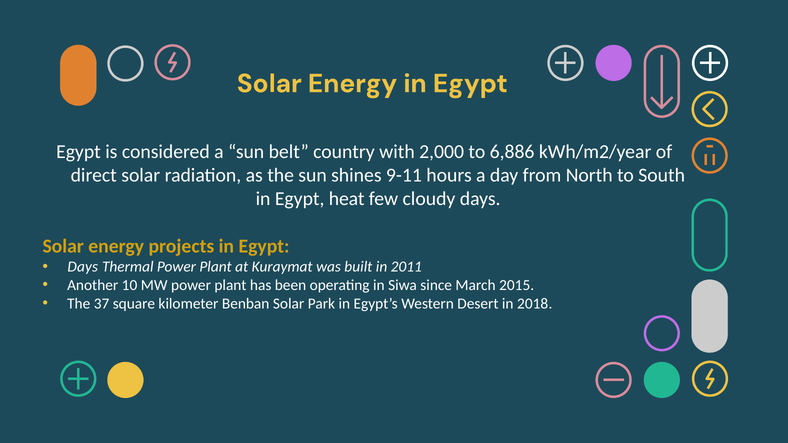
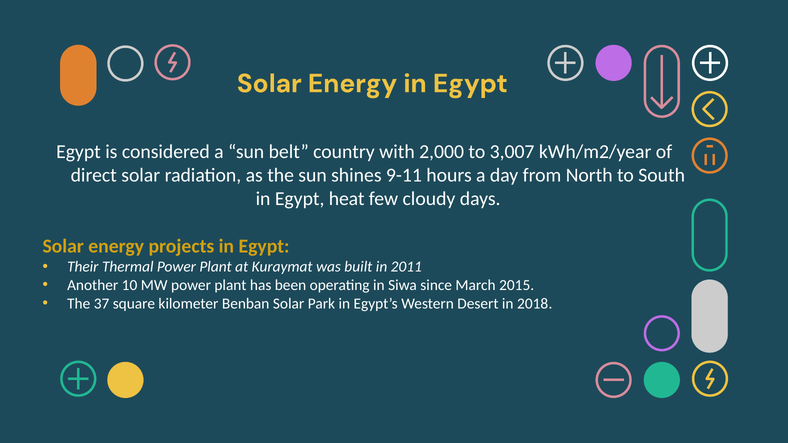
6,886: 6,886 -> 3,007
Days at (83, 267): Days -> Their
